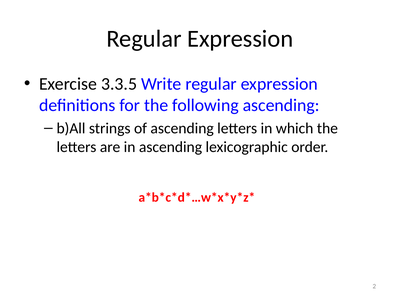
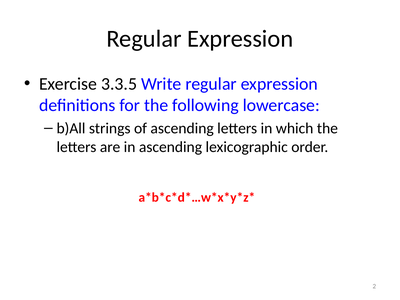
following ascending: ascending -> lowercase
